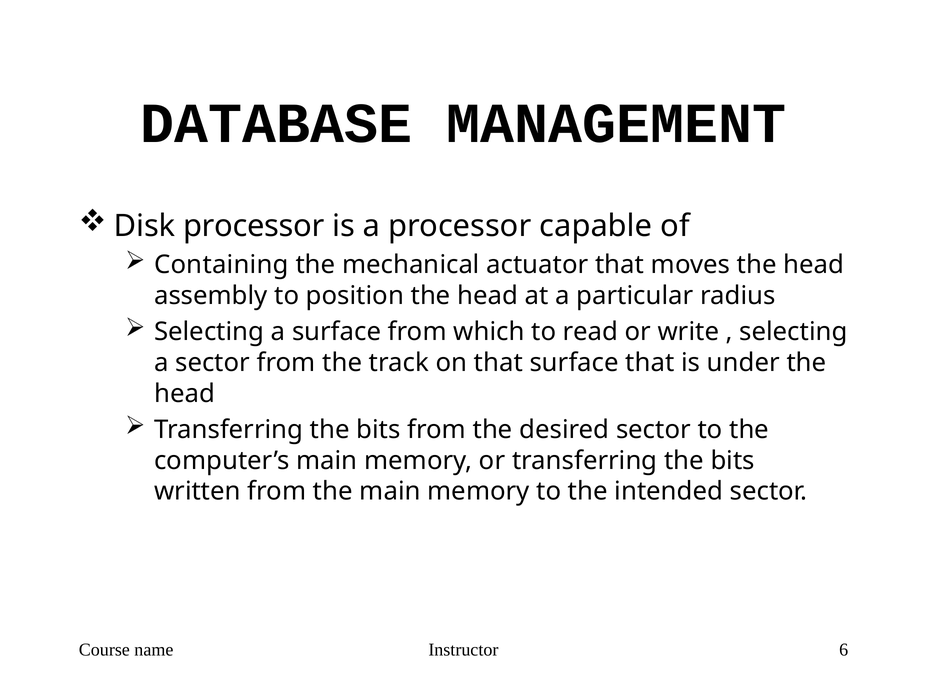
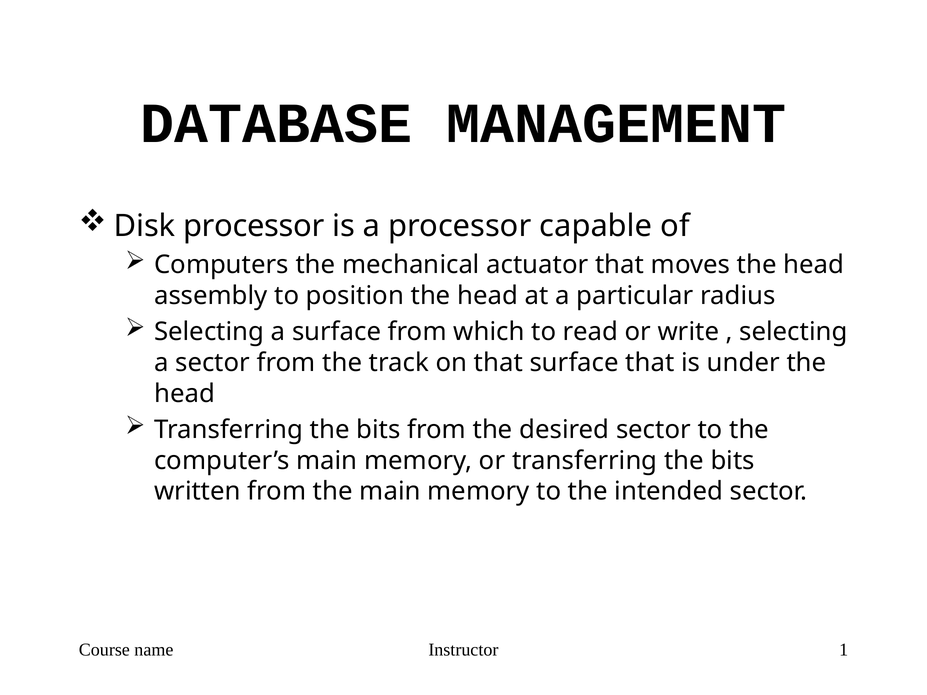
Containing: Containing -> Computers
6: 6 -> 1
